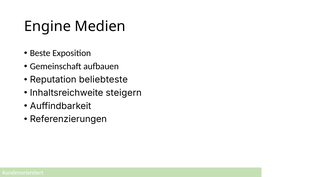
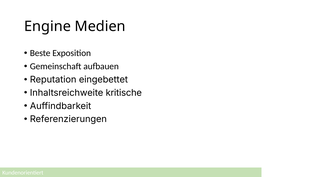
beliebteste: beliebteste -> eingebettet
steigern: steigern -> kritische
